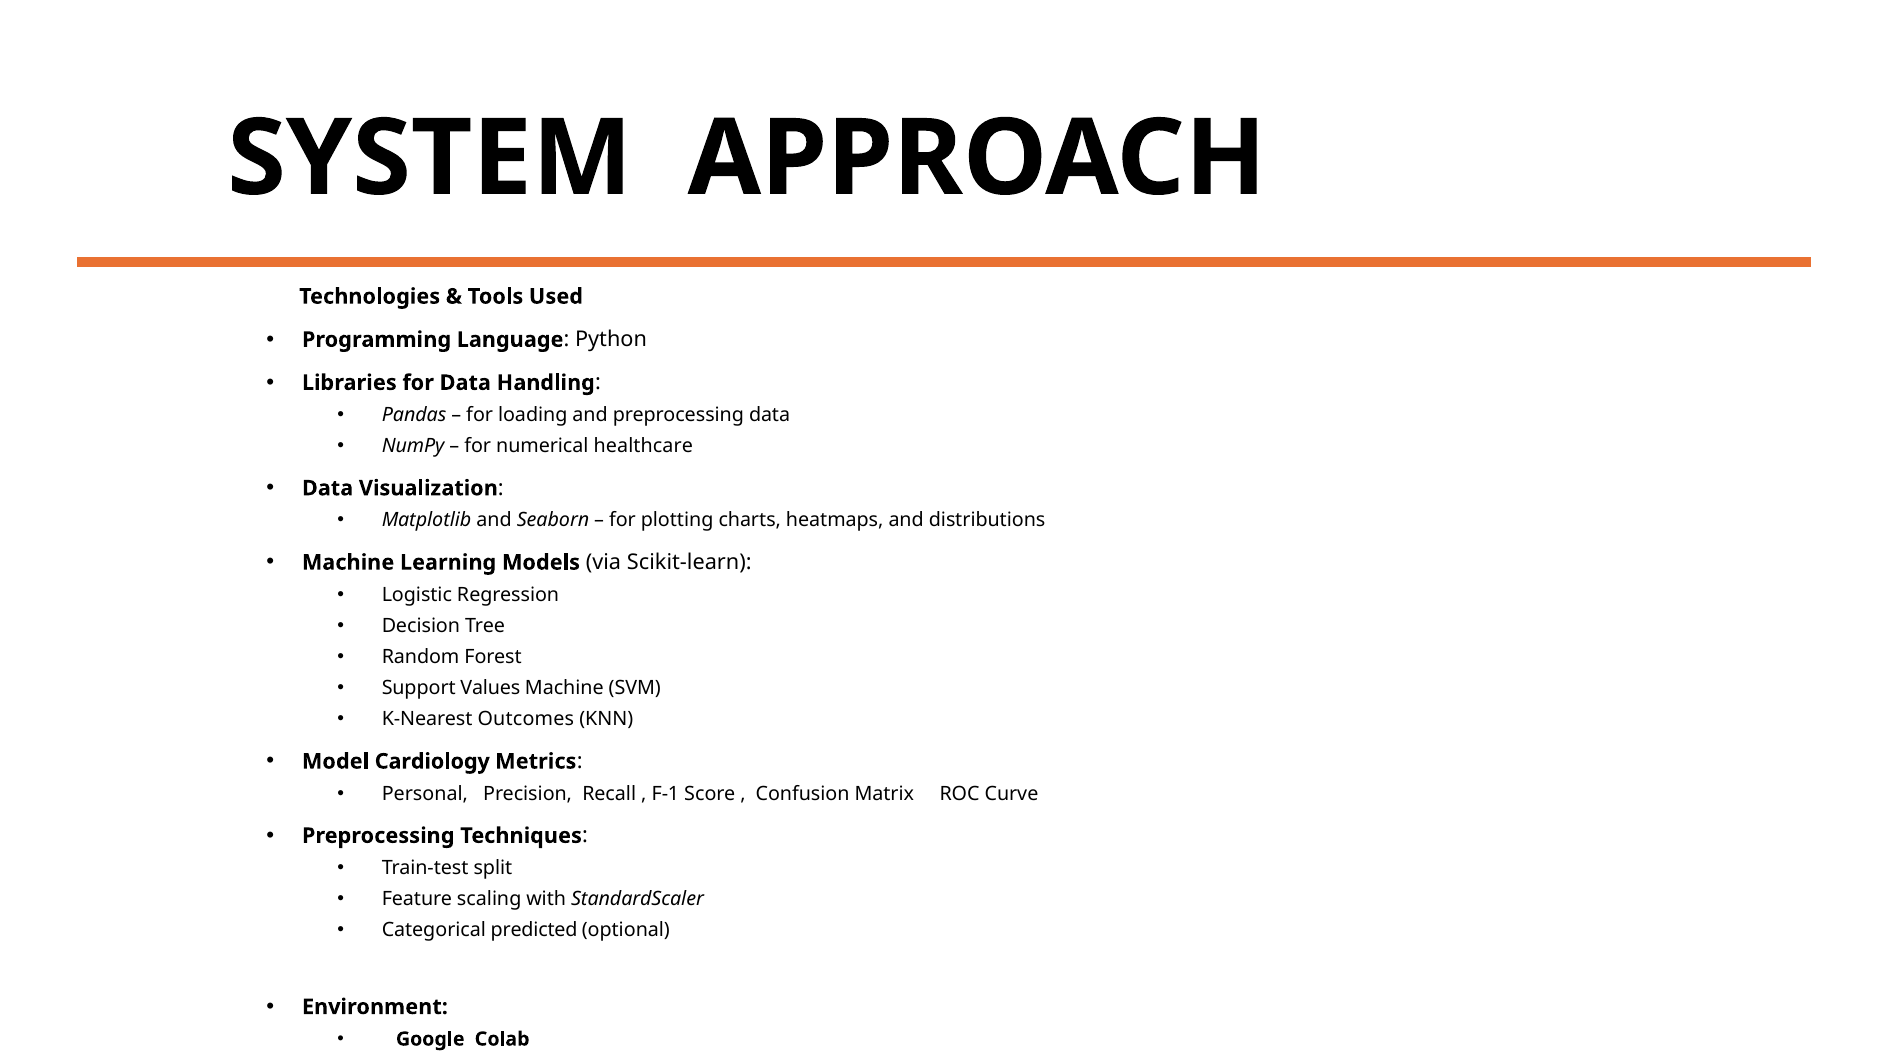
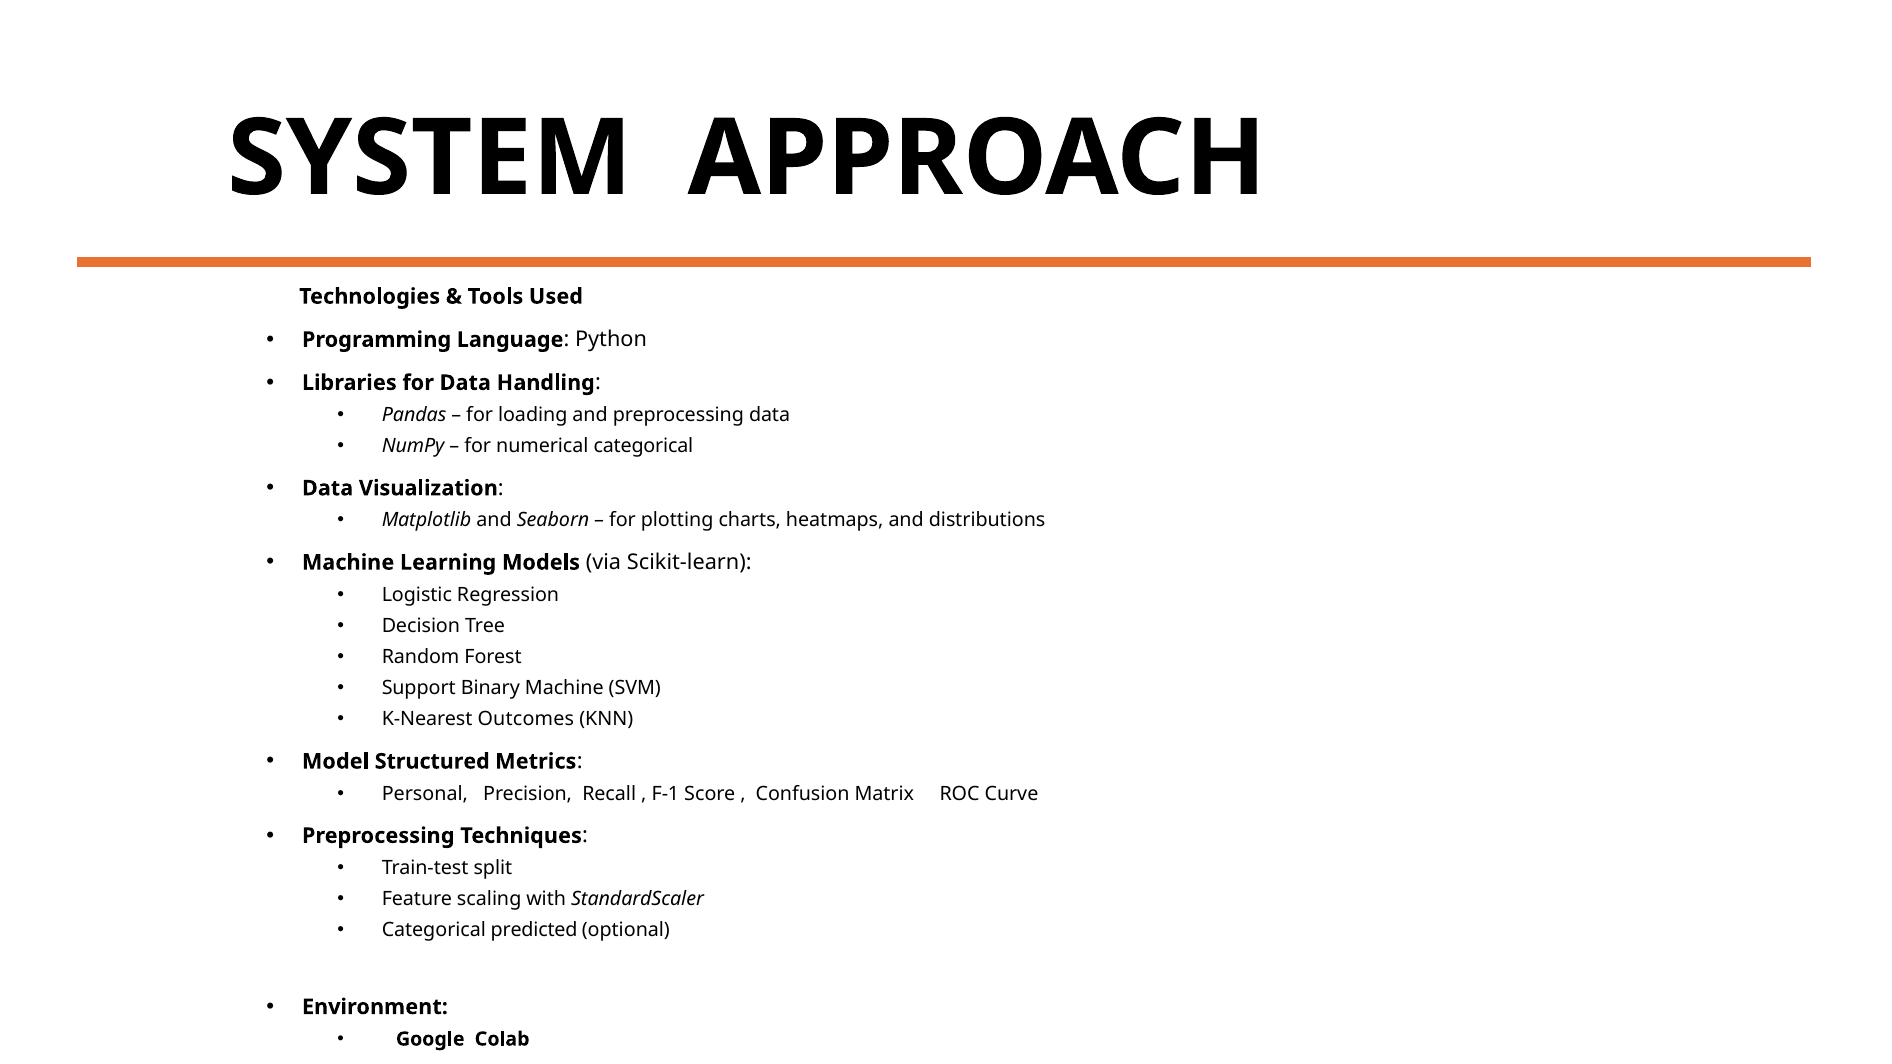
numerical healthcare: healthcare -> categorical
Values: Values -> Binary
Cardiology: Cardiology -> Structured
